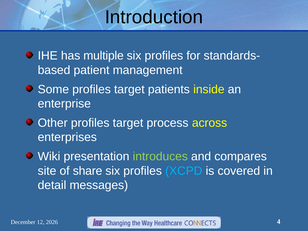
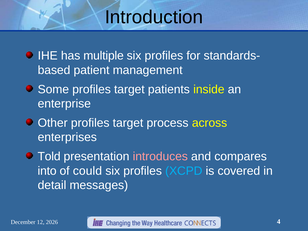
Wiki: Wiki -> Told
introduces colour: light green -> pink
site: site -> into
share: share -> could
